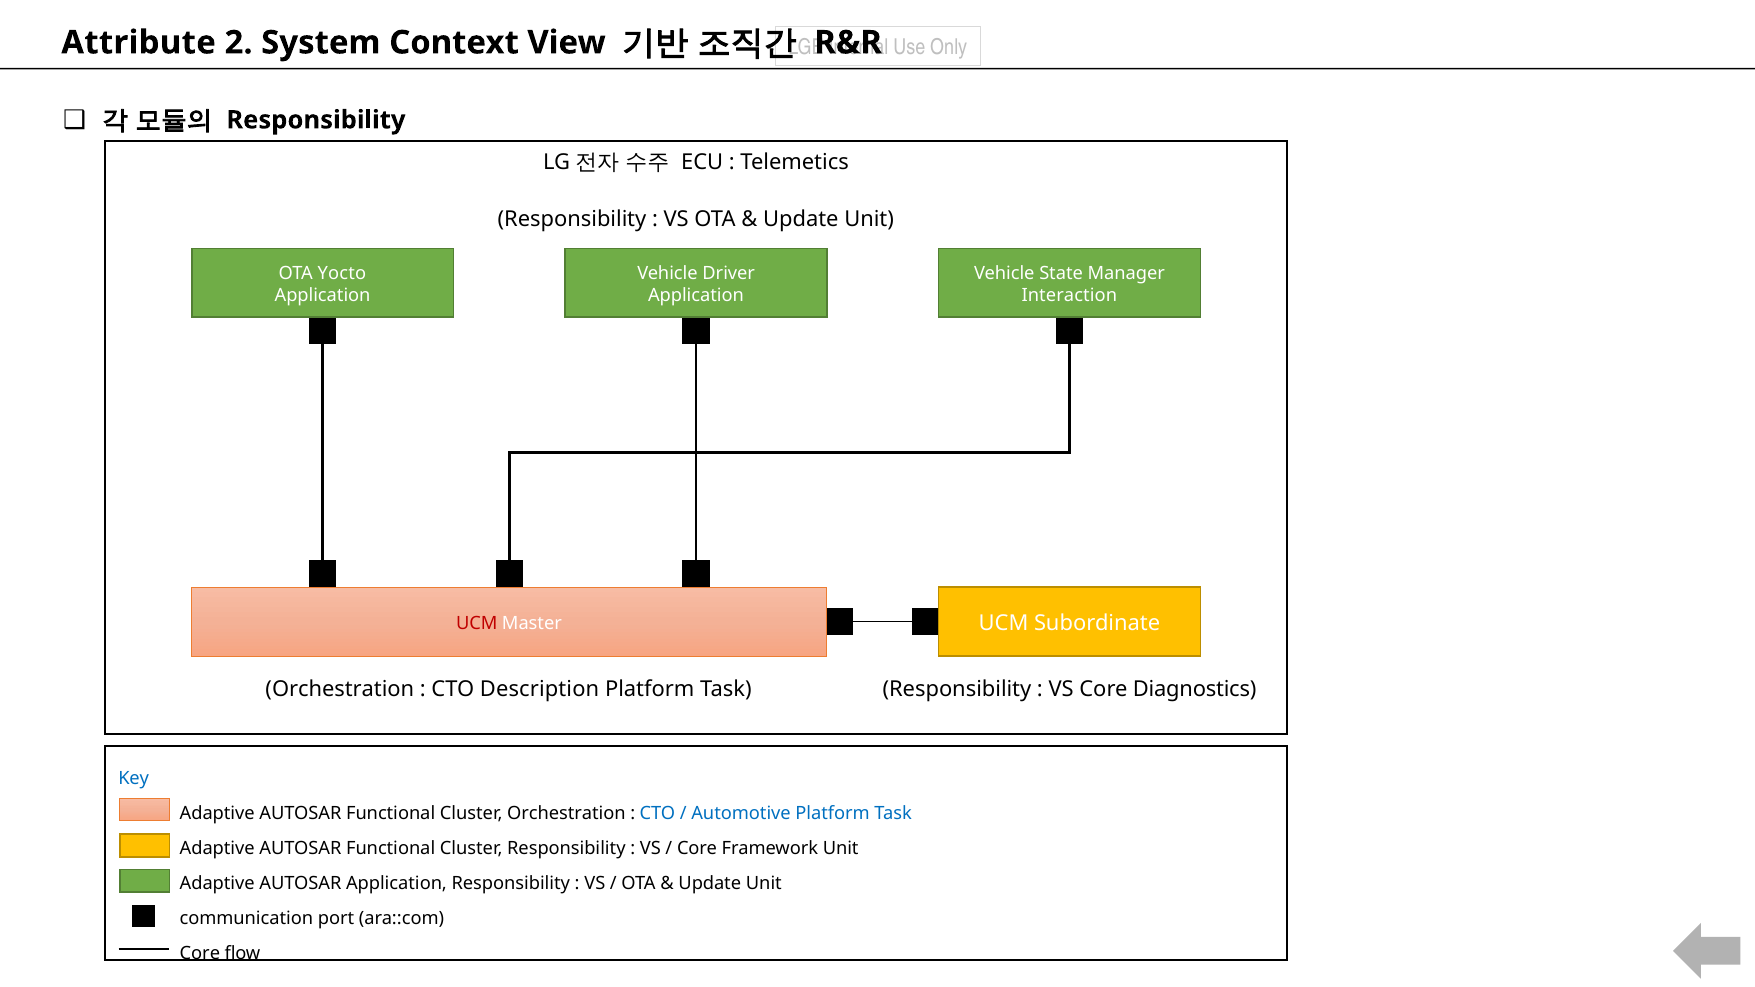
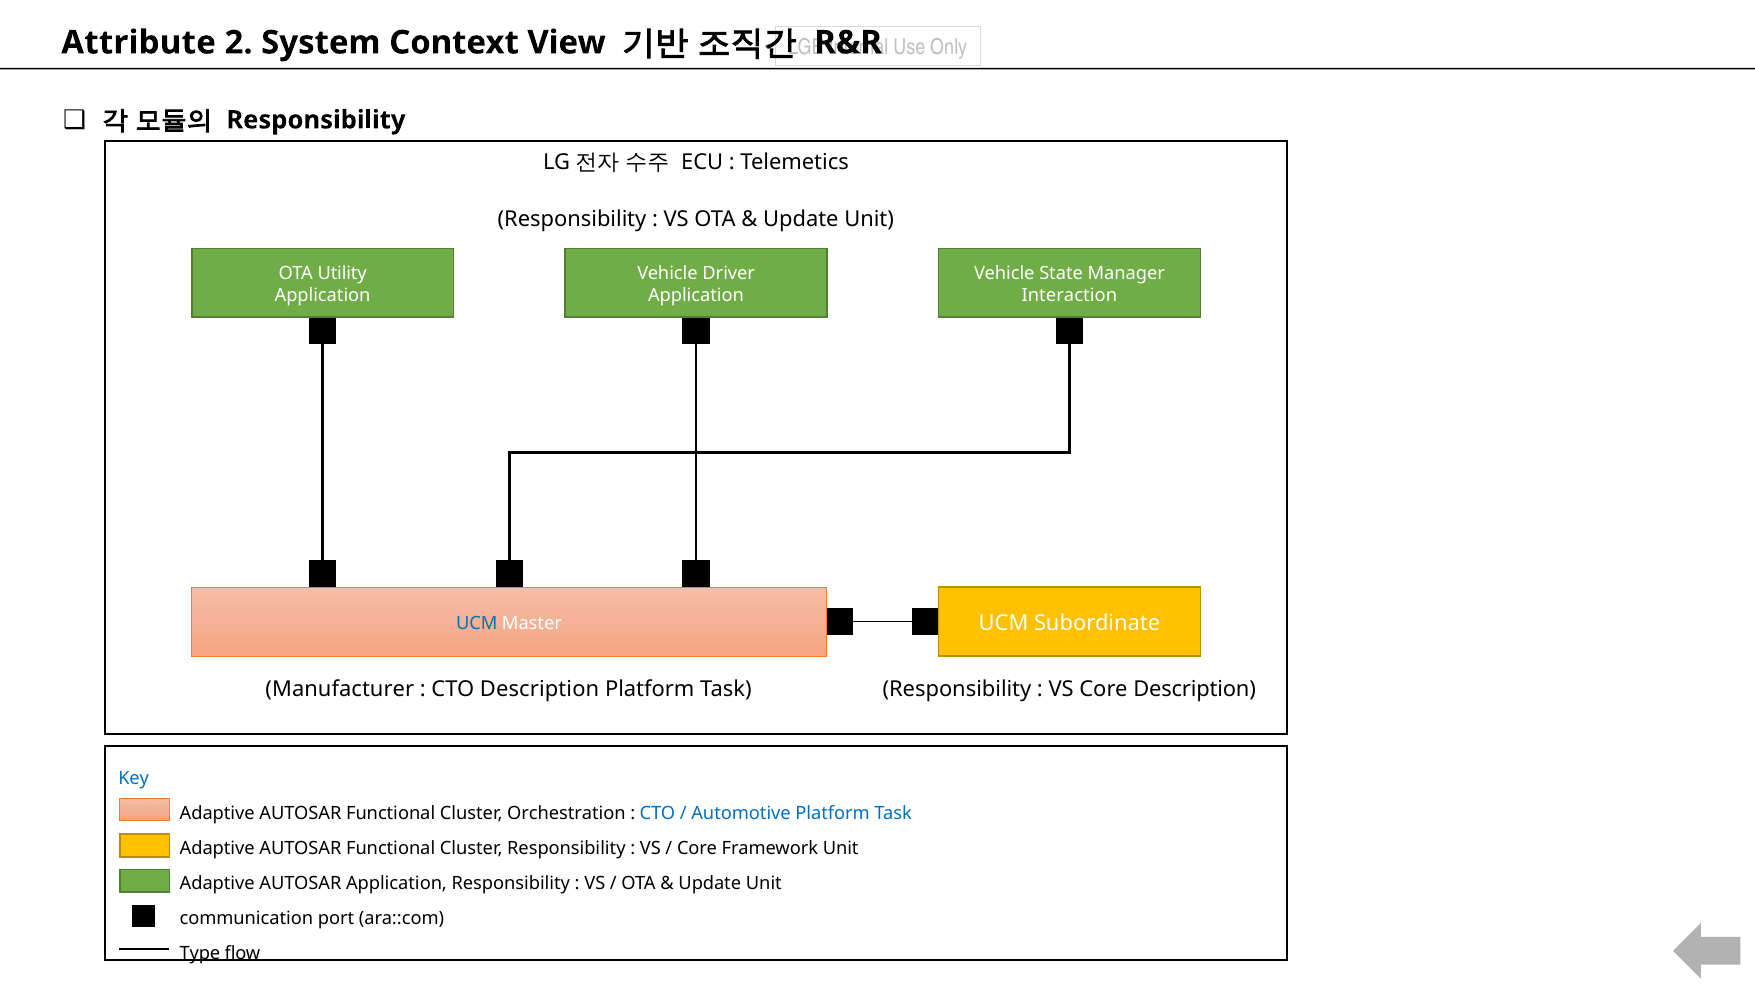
Yocto: Yocto -> Utility
UCM at (477, 623) colour: red -> blue
Orchestration at (340, 690): Orchestration -> Manufacturer
Core Diagnostics: Diagnostics -> Description
Core at (200, 954): Core -> Type
